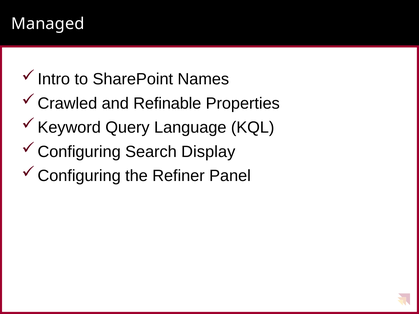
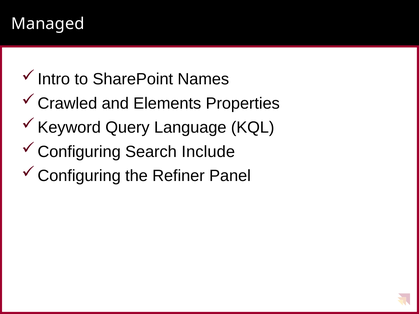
Refinable: Refinable -> Elements
Display: Display -> Include
